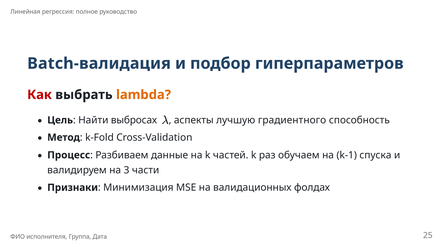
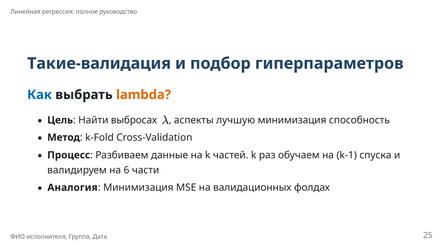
Batch-валидация: Batch-валидация -> Такие-валидация
Как colour: red -> blue
лучшую градиентного: градиентного -> минимизация
3: 3 -> 6
Признаки: Признаки -> Аналогия
